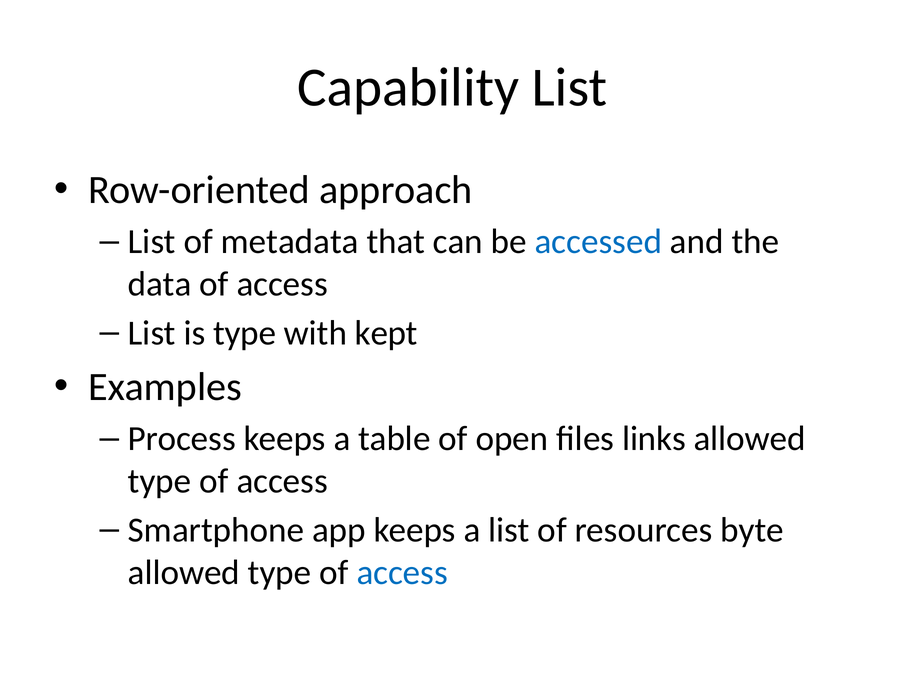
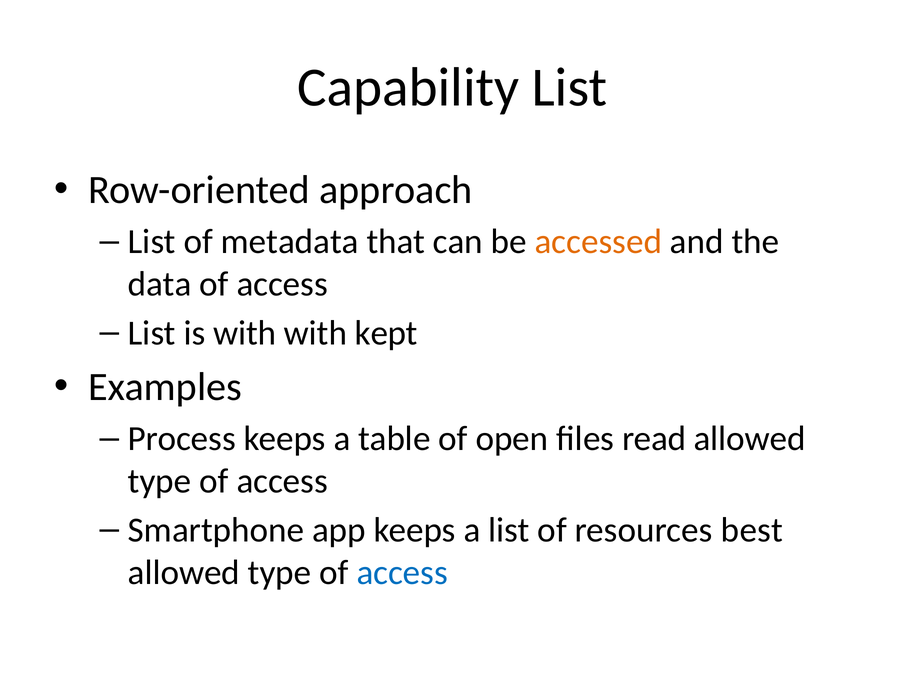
accessed colour: blue -> orange
is type: type -> with
links: links -> read
byte: byte -> best
